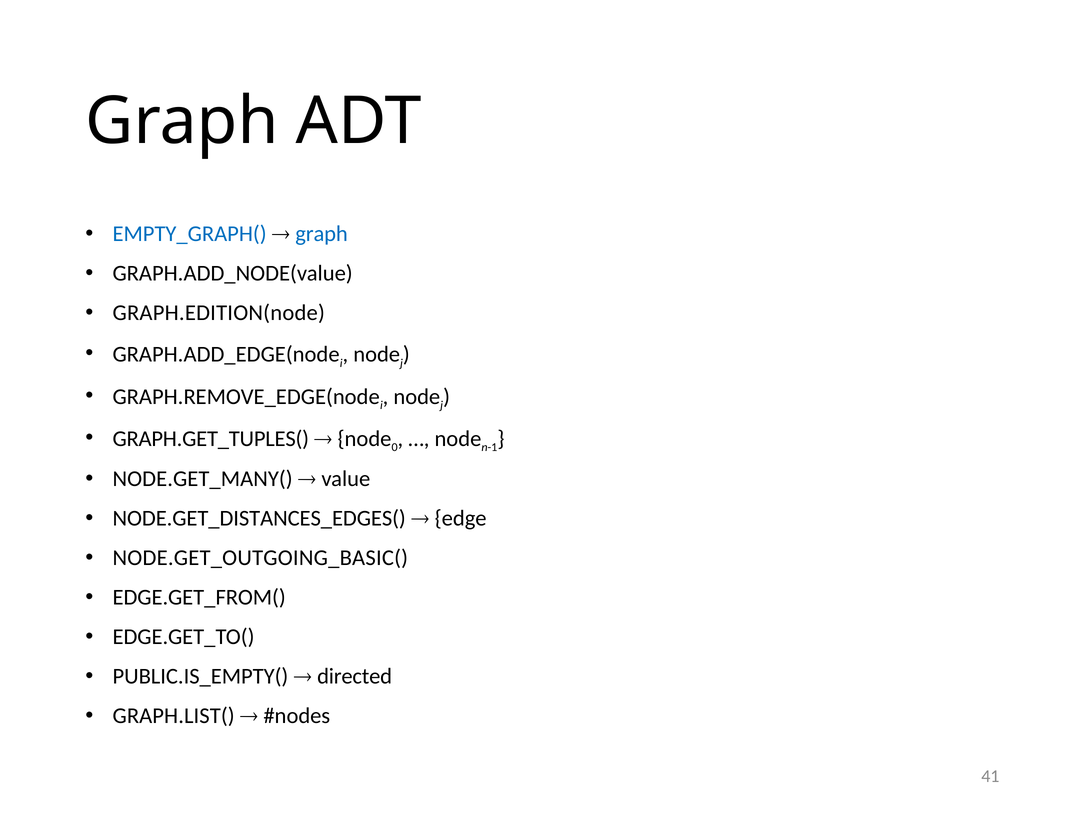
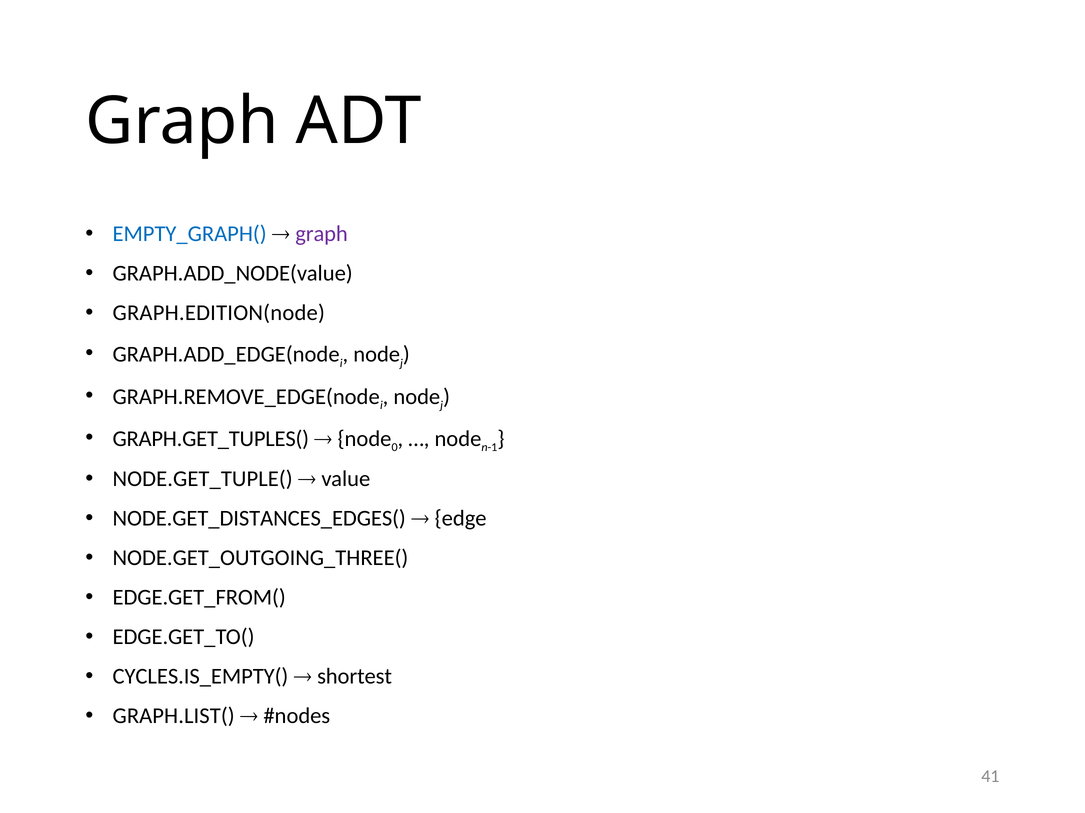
graph at (322, 234) colour: blue -> purple
NODE.GET_MANY(: NODE.GET_MANY( -> NODE.GET_TUPLE(
NODE.GET_OUTGOING_BASIC(: NODE.GET_OUTGOING_BASIC( -> NODE.GET_OUTGOING_THREE(
PUBLIC.IS_EMPTY(: PUBLIC.IS_EMPTY( -> CYCLES.IS_EMPTY(
directed: directed -> shortest
